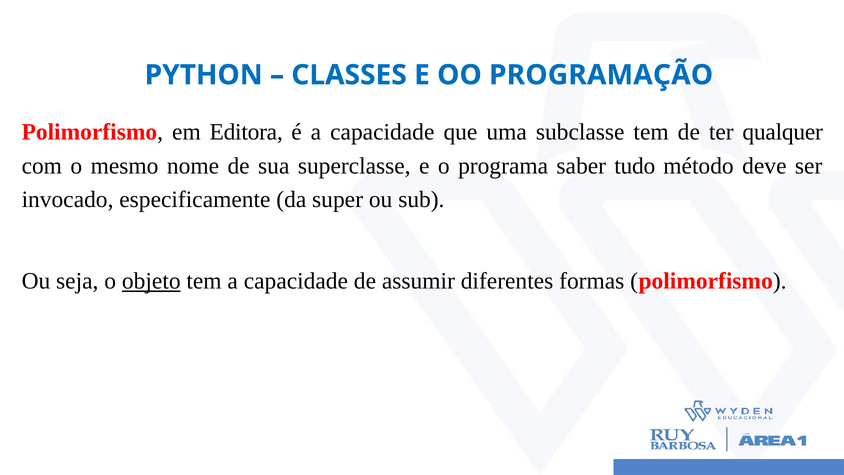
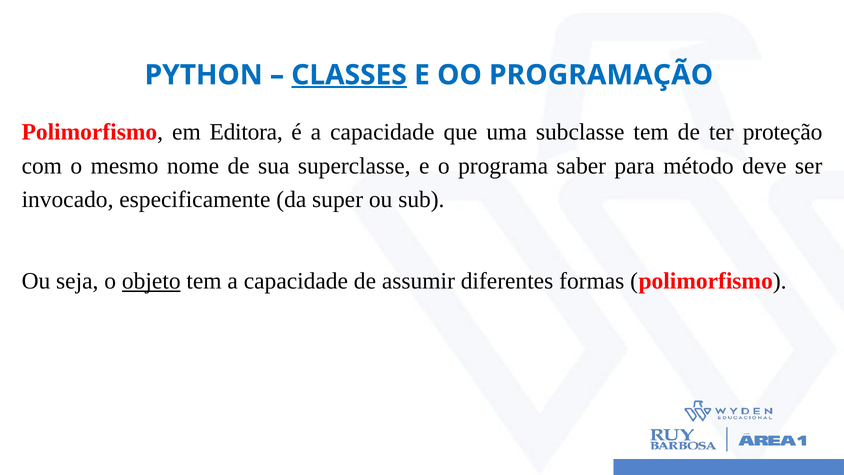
CLASSES underline: none -> present
qualquer: qualquer -> proteção
tudo: tudo -> para
